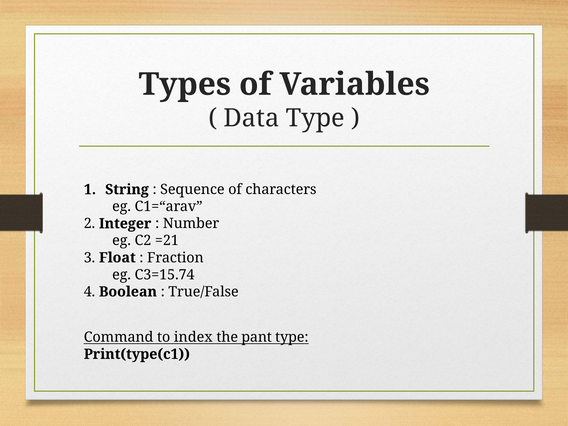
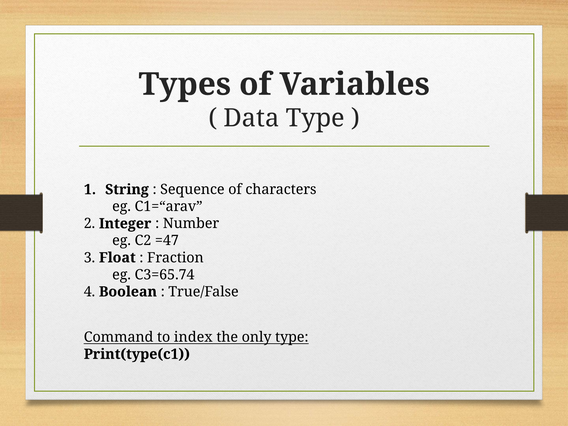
=21: =21 -> =47
C3=15.74: C3=15.74 -> C3=65.74
pant: pant -> only
